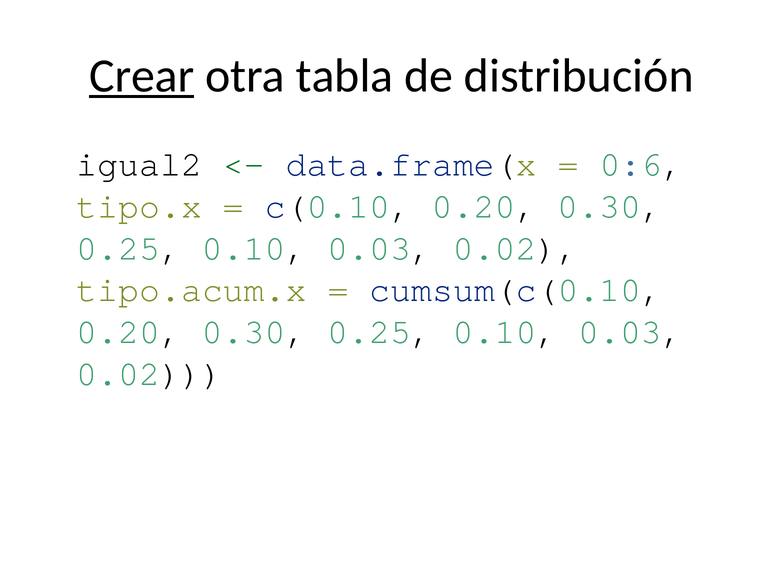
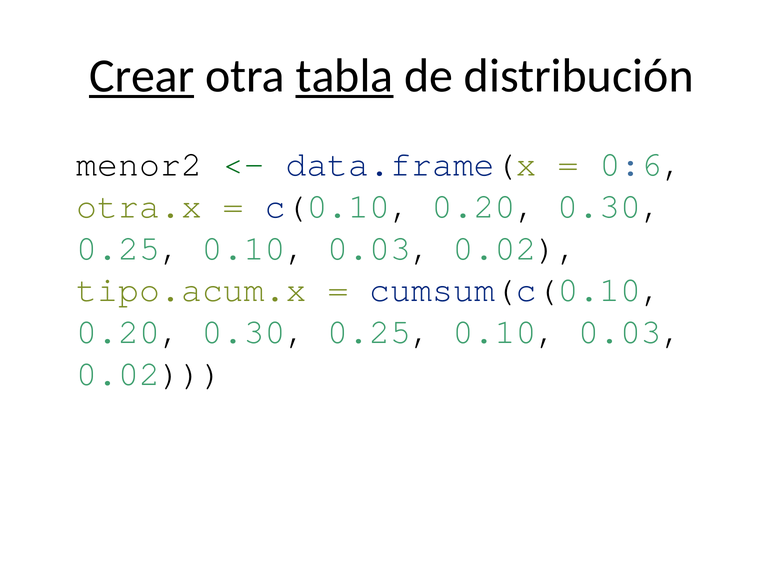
tabla underline: none -> present
igual2: igual2 -> menor2
tipo.x: tipo.x -> otra.x
